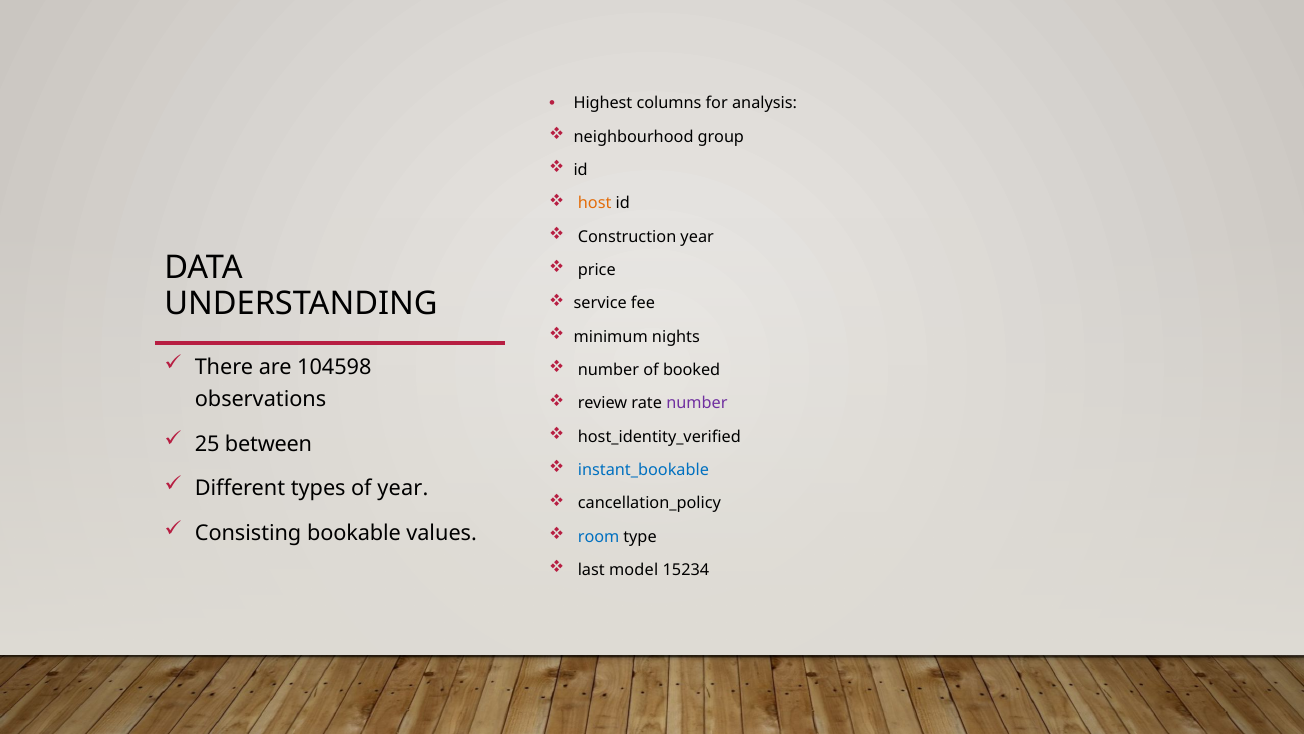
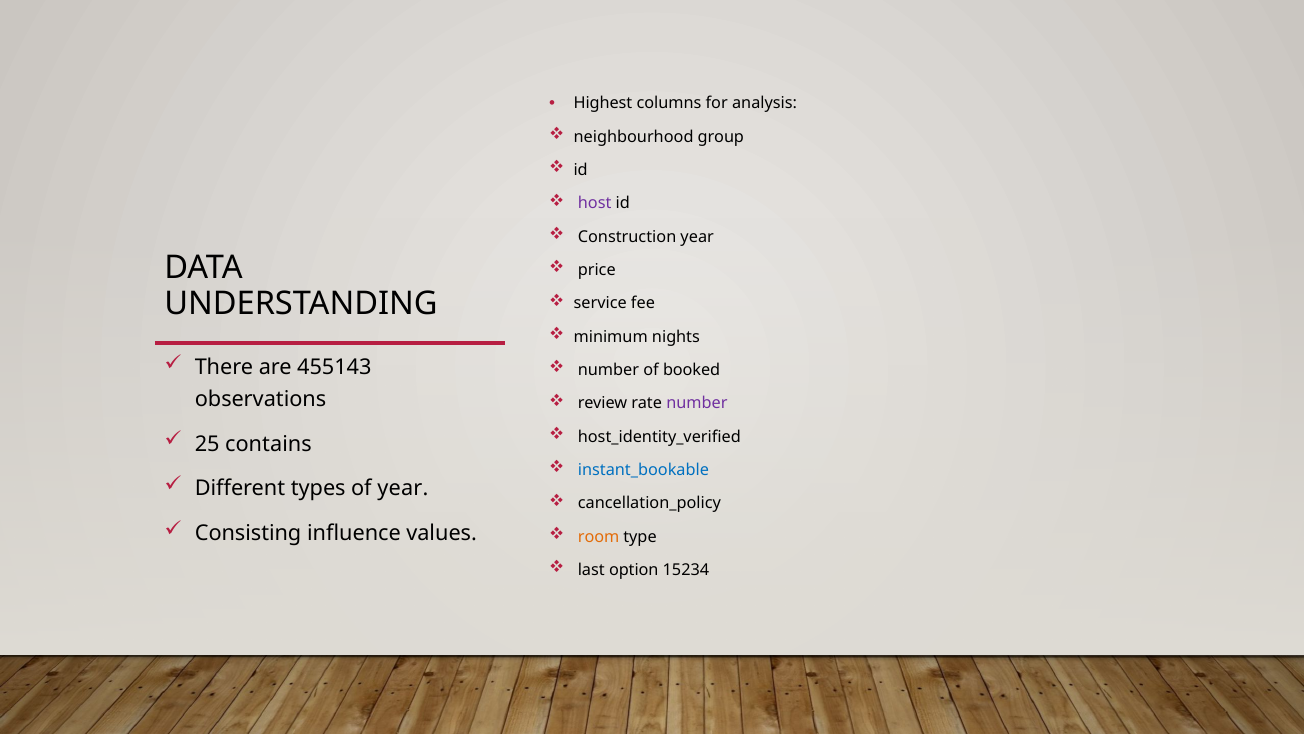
host colour: orange -> purple
104598: 104598 -> 455143
between: between -> contains
bookable: bookable -> influence
room colour: blue -> orange
model: model -> option
